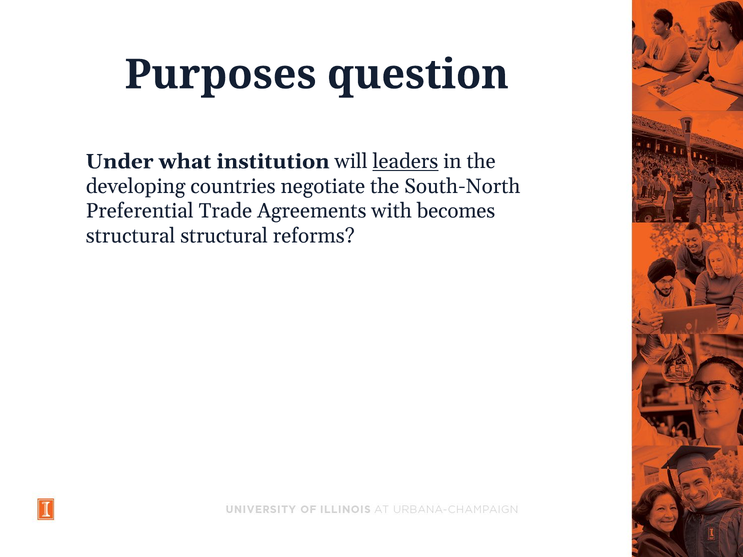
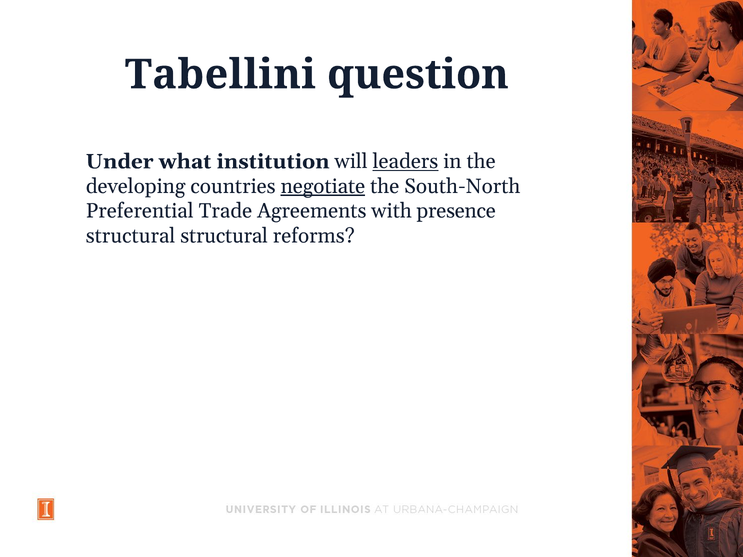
Purposes: Purposes -> Tabellini
negotiate underline: none -> present
becomes: becomes -> presence
